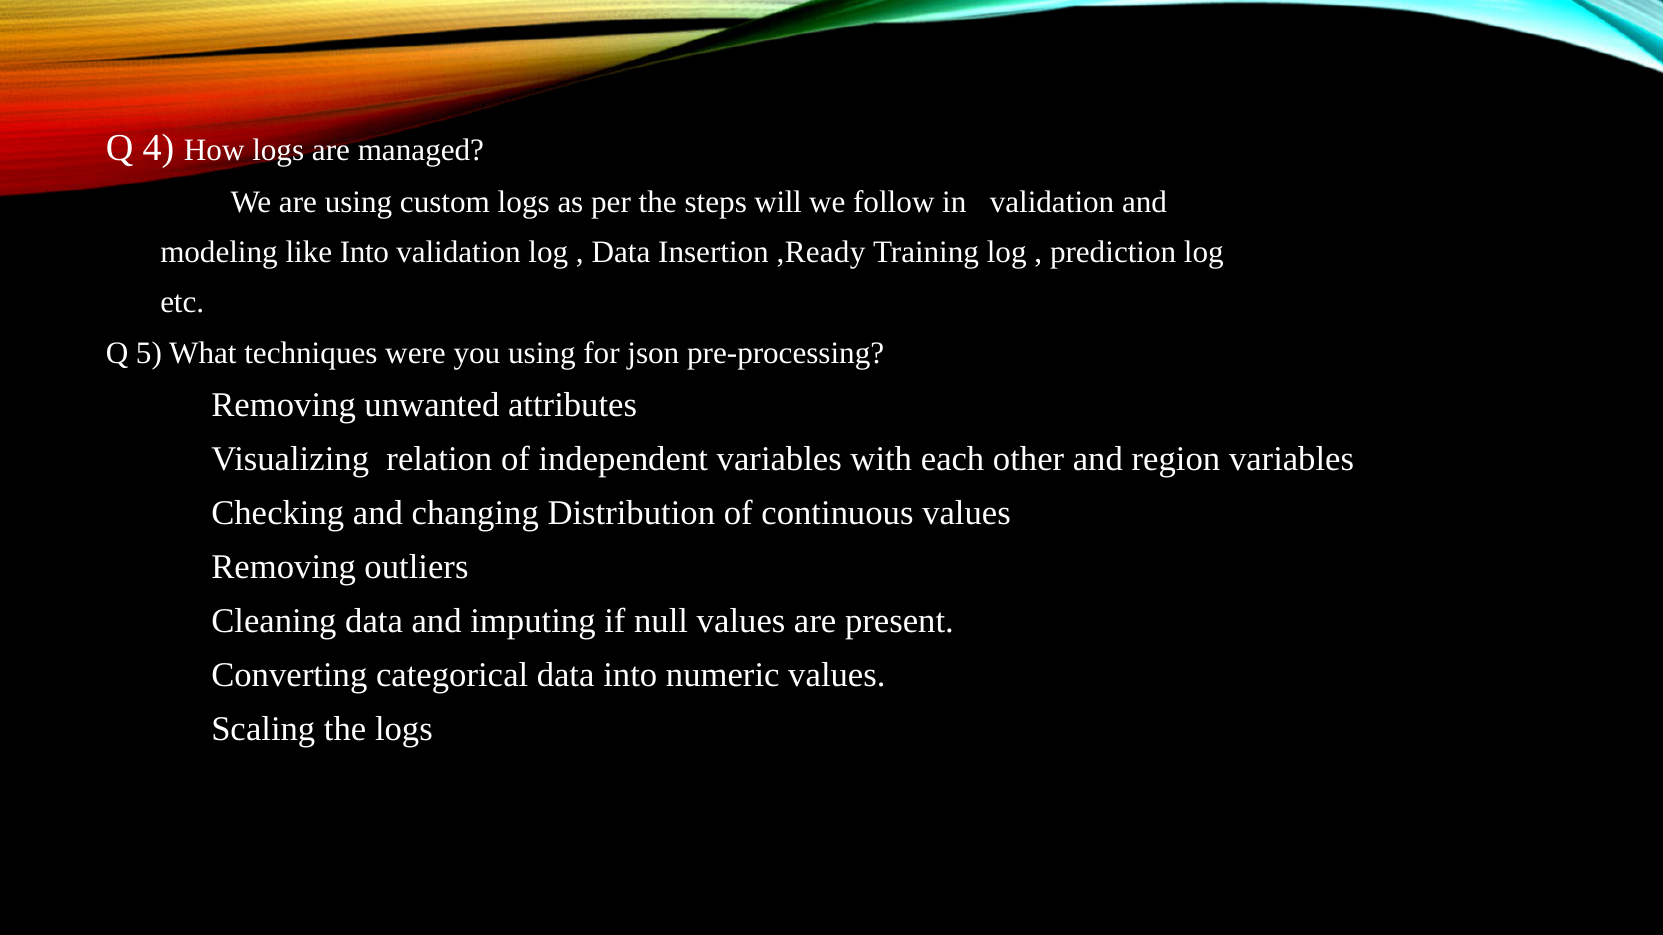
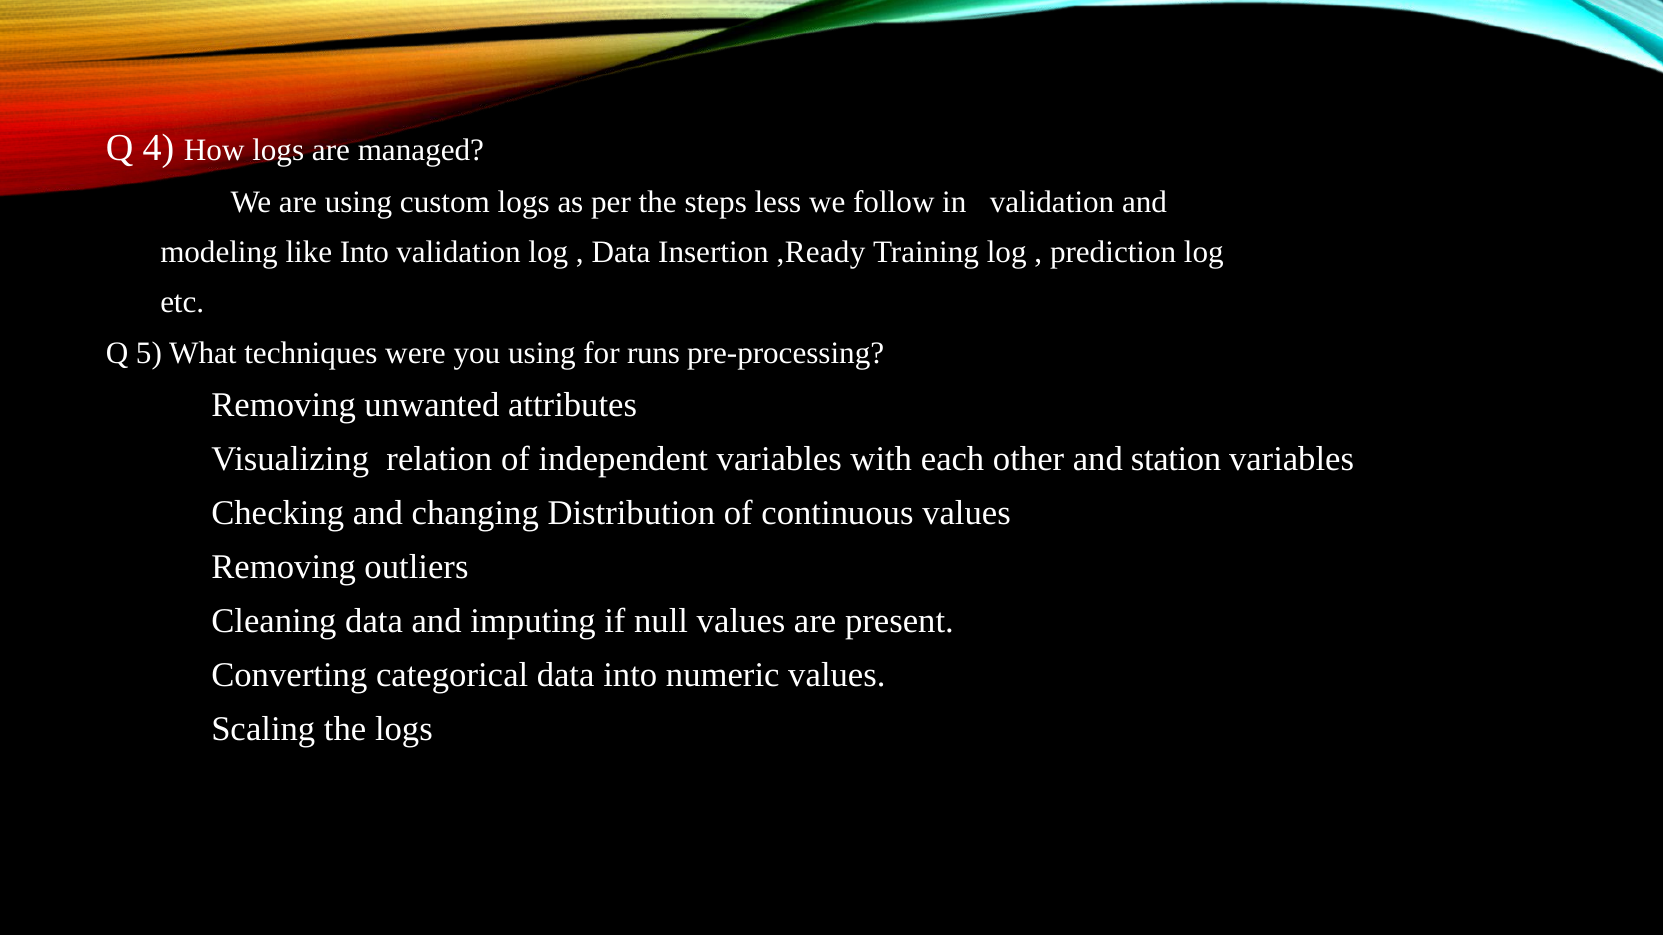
will: will -> less
json: json -> runs
region: region -> station
